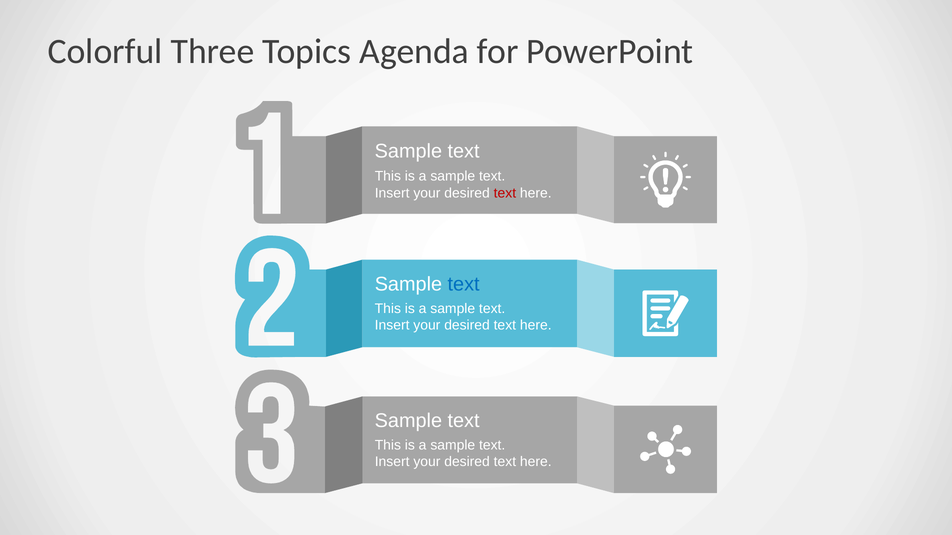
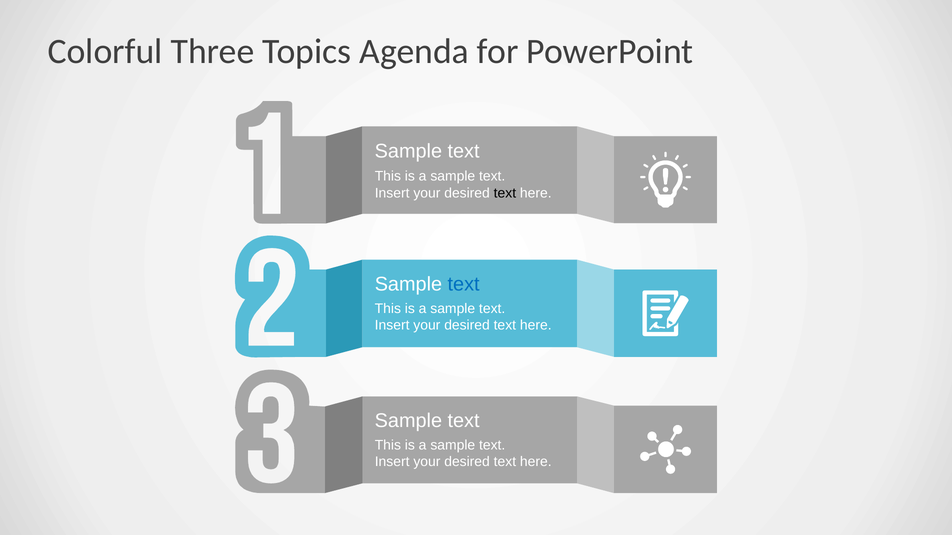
text at (505, 193) colour: red -> black
